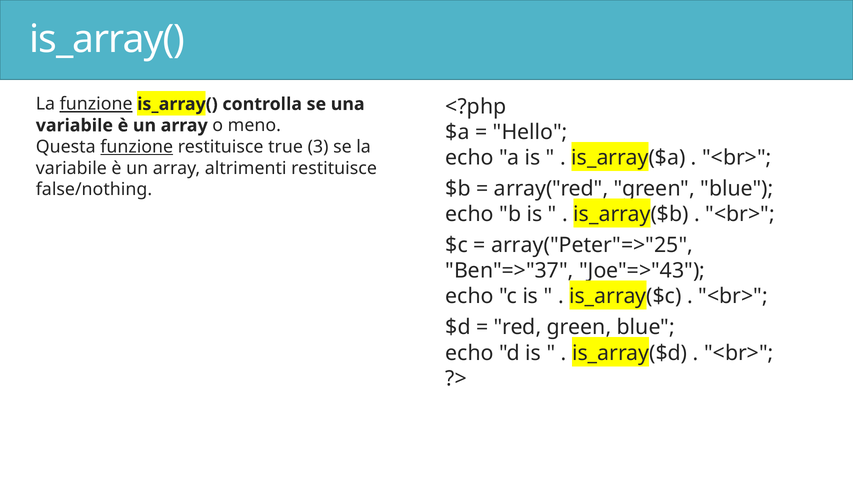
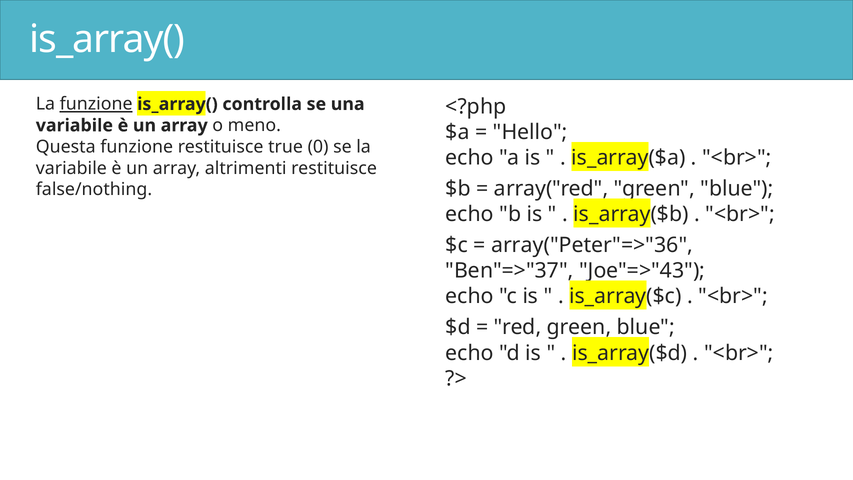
funzione at (137, 147) underline: present -> none
3: 3 -> 0
array("Peter"=>"25: array("Peter"=>"25 -> array("Peter"=>"36
